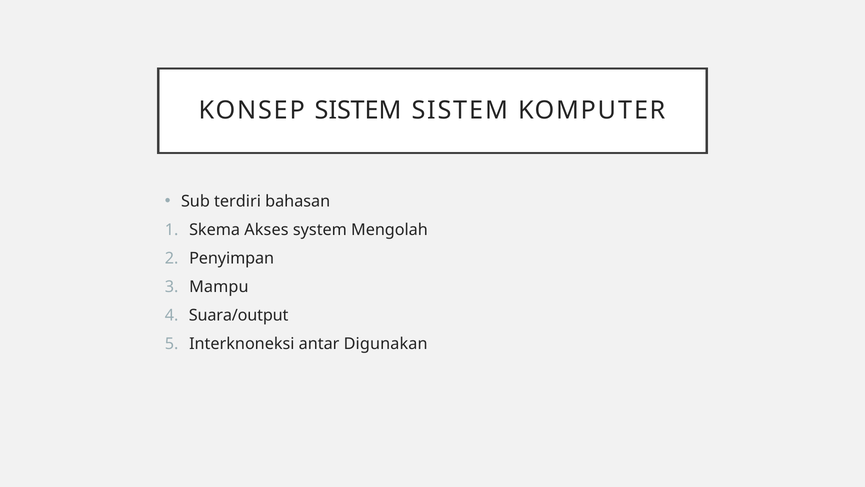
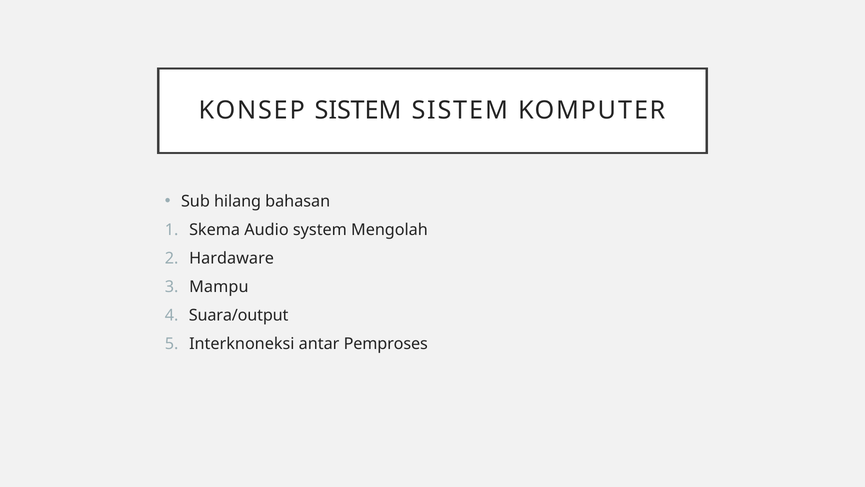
terdiri: terdiri -> hilang
Akses: Akses -> Audio
Penyimpan: Penyimpan -> Hardaware
Digunakan: Digunakan -> Pemproses
